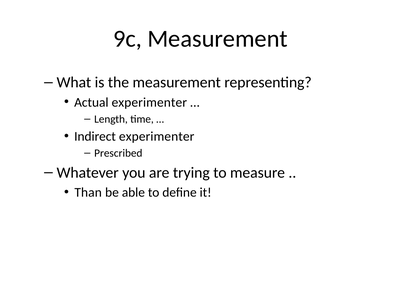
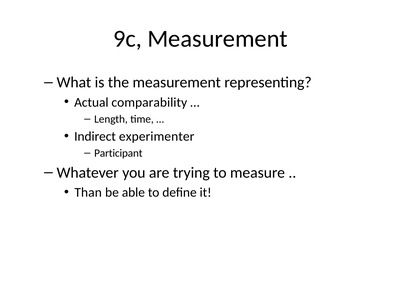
Actual experimenter: experimenter -> comparability
Prescribed: Prescribed -> Participant
